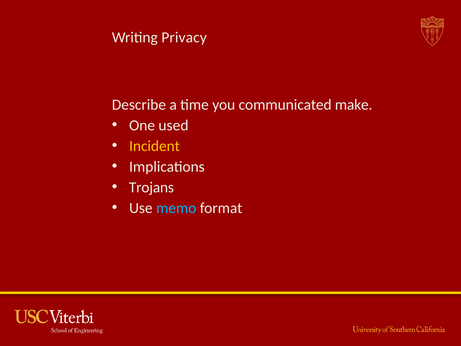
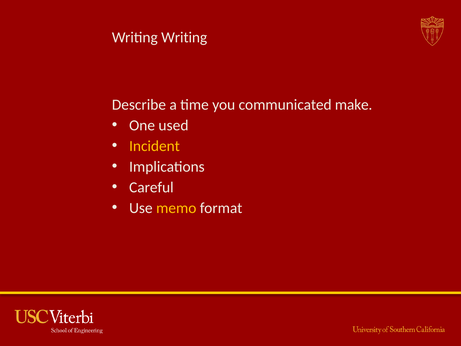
Writing Privacy: Privacy -> Writing
Trojans: Trojans -> Careful
memo colour: light blue -> yellow
